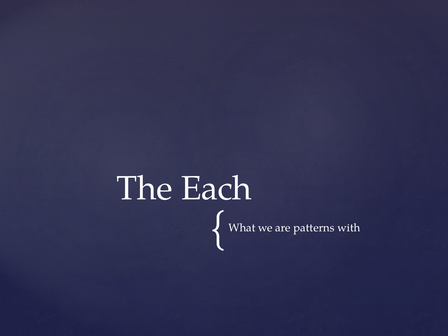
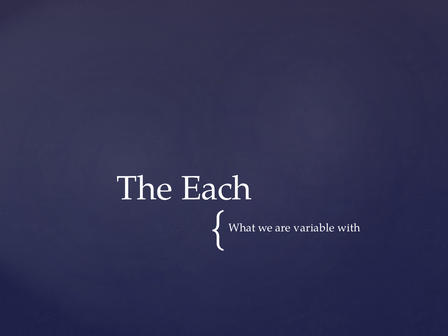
patterns: patterns -> variable
